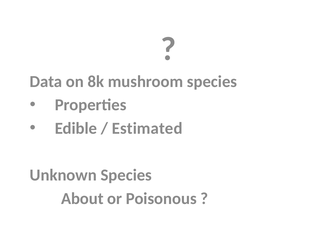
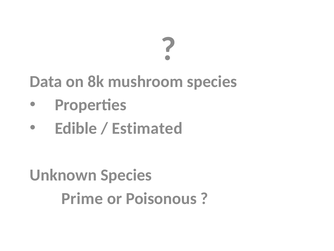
About: About -> Prime
